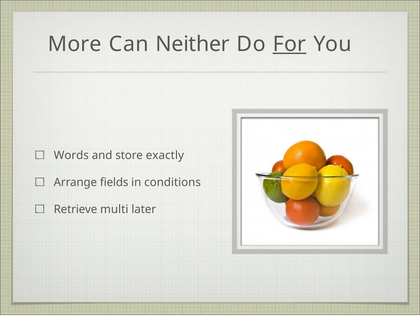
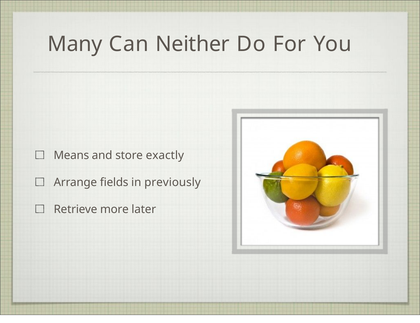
More: More -> Many
For underline: present -> none
Words: Words -> Means
conditions: conditions -> previously
multi: multi -> more
